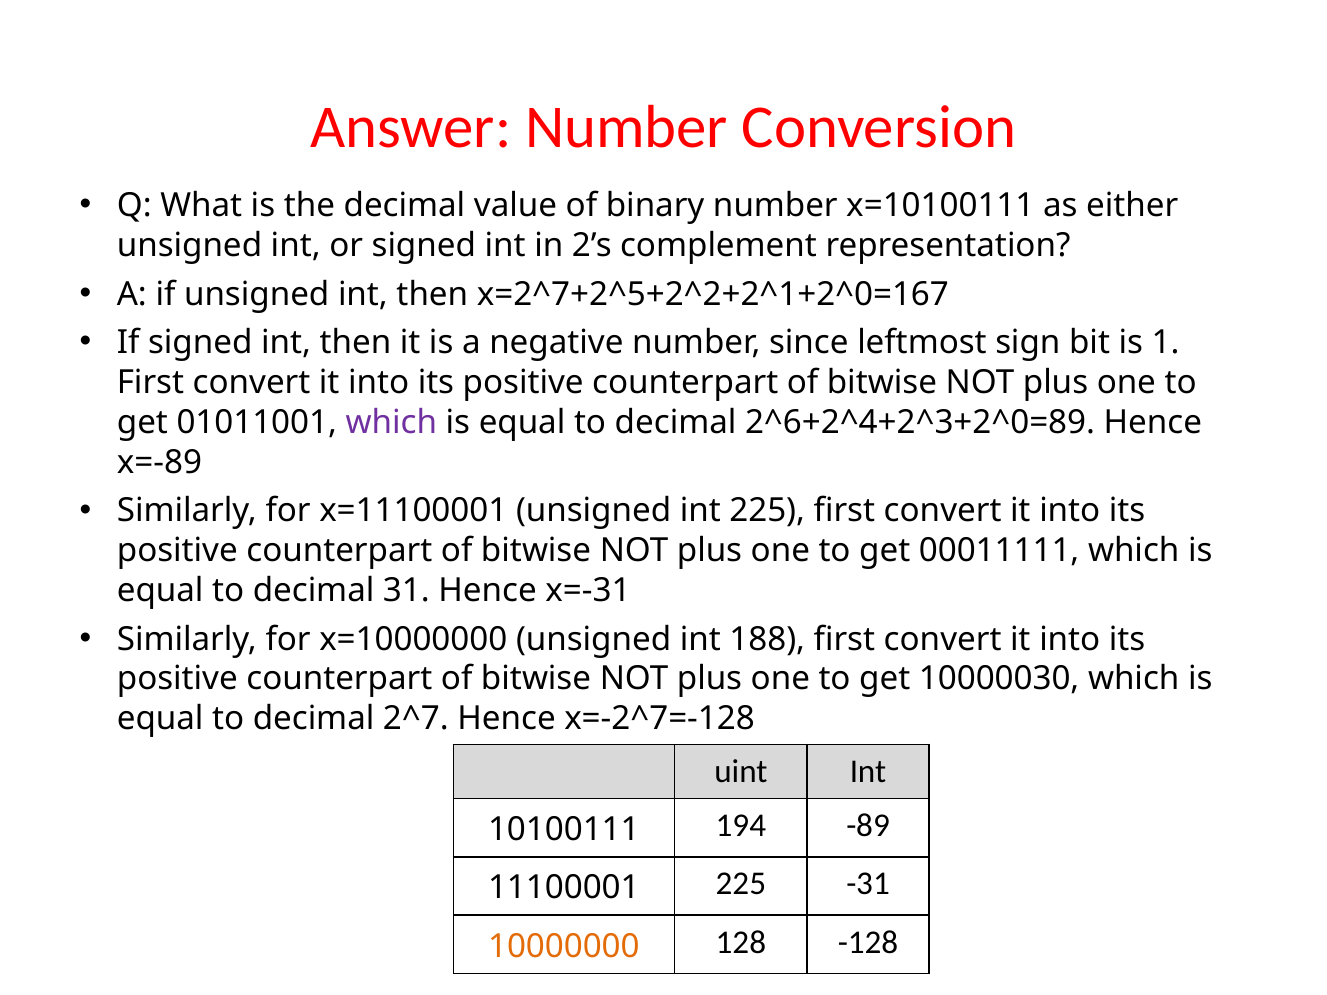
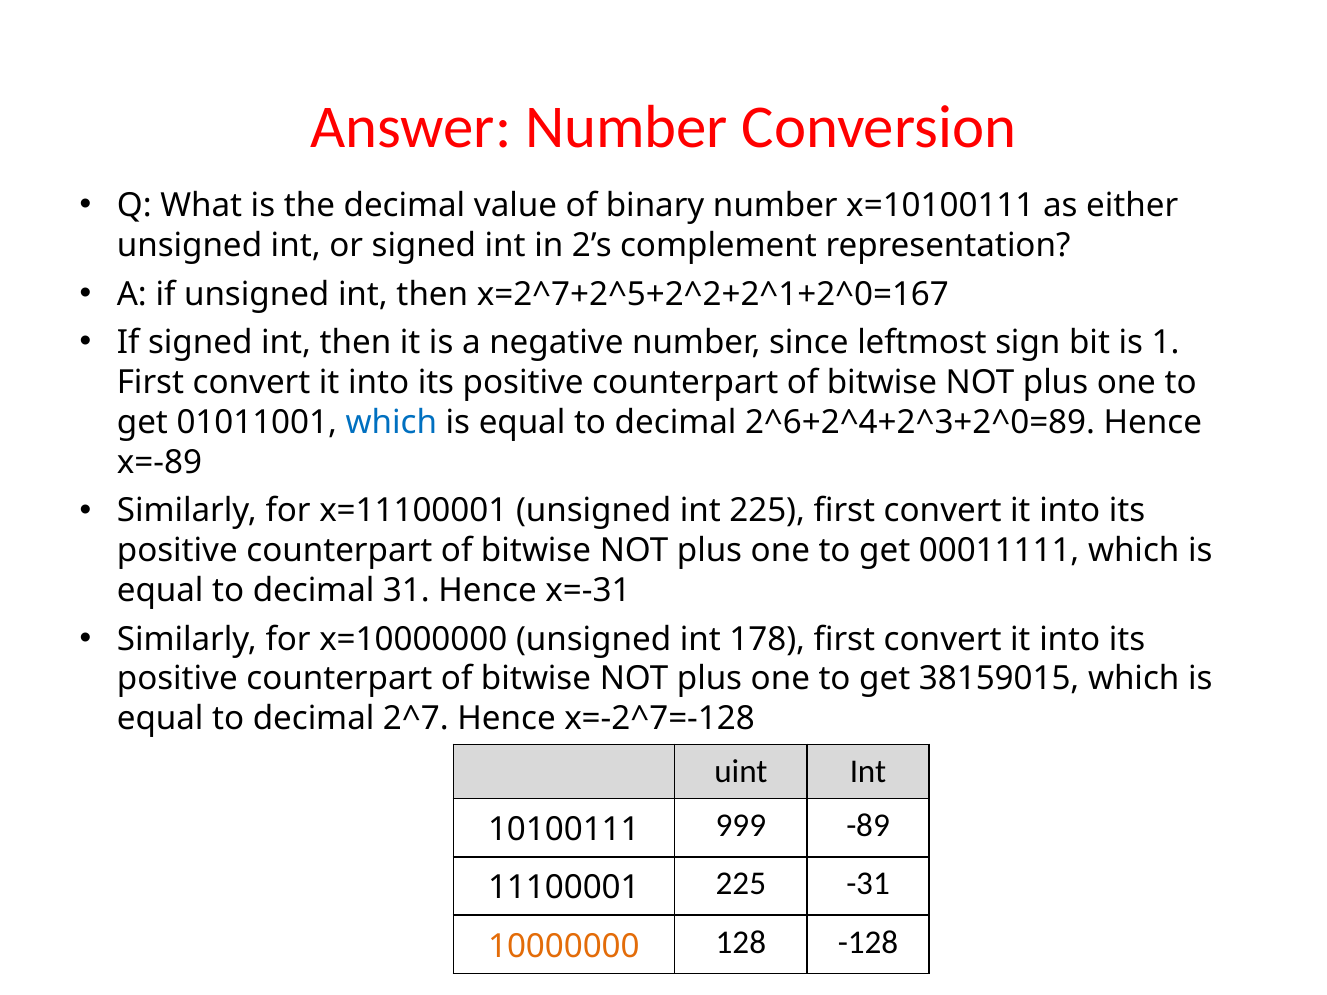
which at (391, 423) colour: purple -> blue
188: 188 -> 178
10000030: 10000030 -> 38159015
194: 194 -> 999
